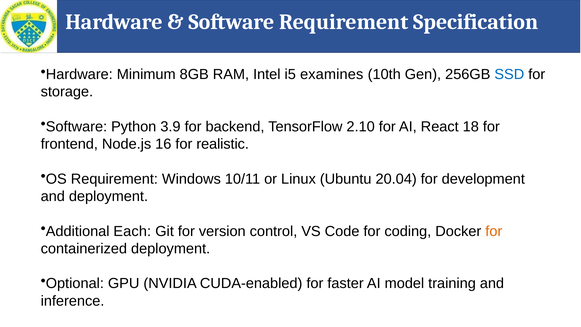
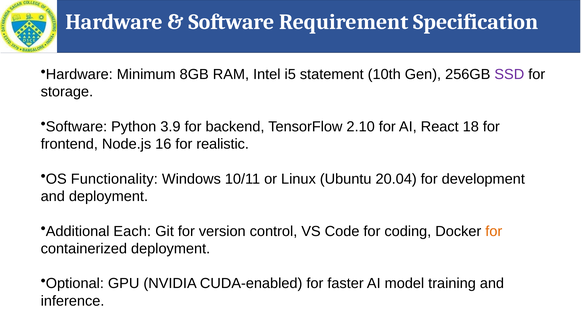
examines: examines -> statement
SSD colour: blue -> purple
OS Requirement: Requirement -> Functionality
